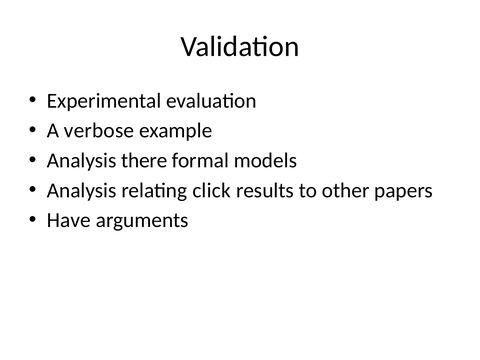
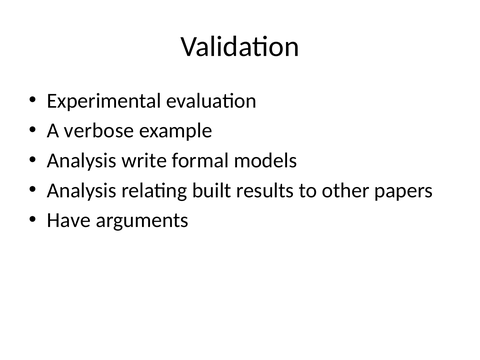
there: there -> write
click: click -> built
